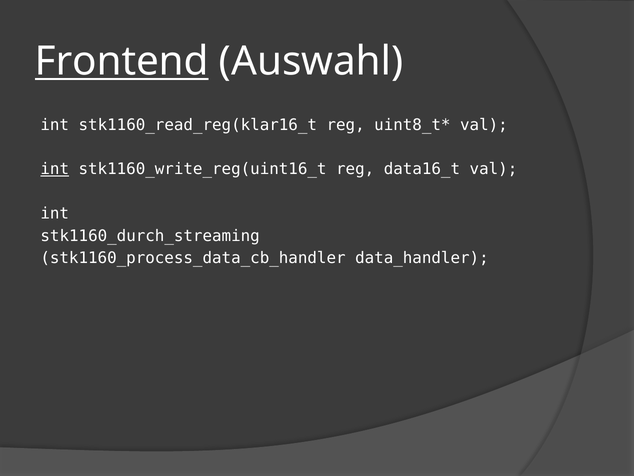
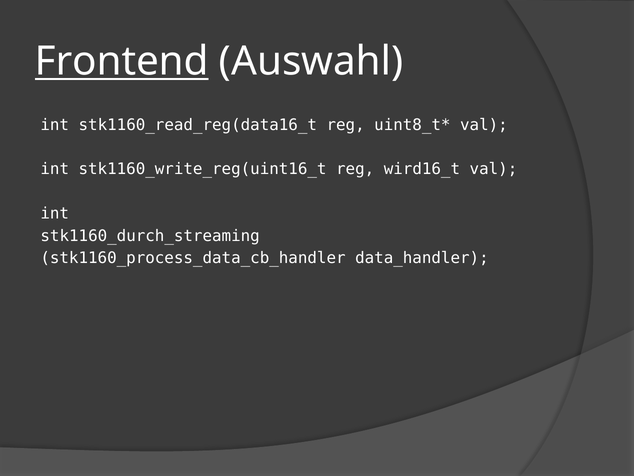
stk1160_read_reg(klar16_t: stk1160_read_reg(klar16_t -> stk1160_read_reg(data16_t
int at (55, 169) underline: present -> none
data16_t: data16_t -> wird16_t
